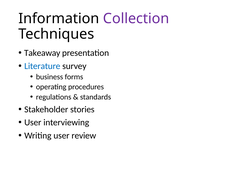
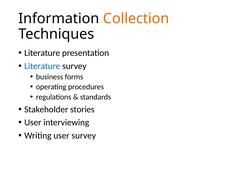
Collection colour: purple -> orange
Takeaway at (42, 53): Takeaway -> Literature
user review: review -> survey
